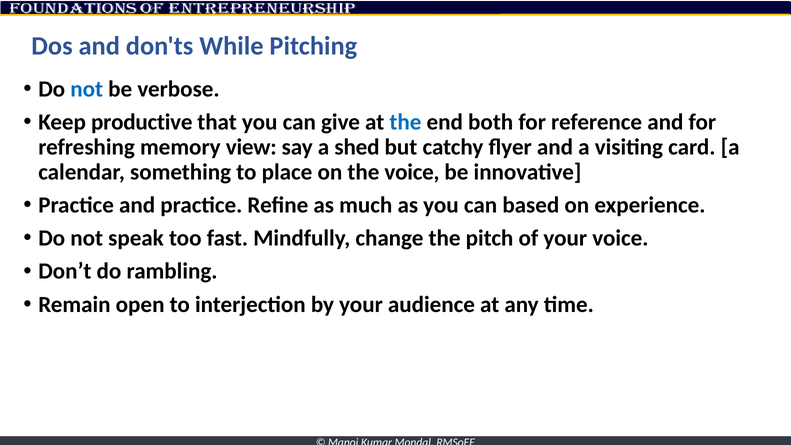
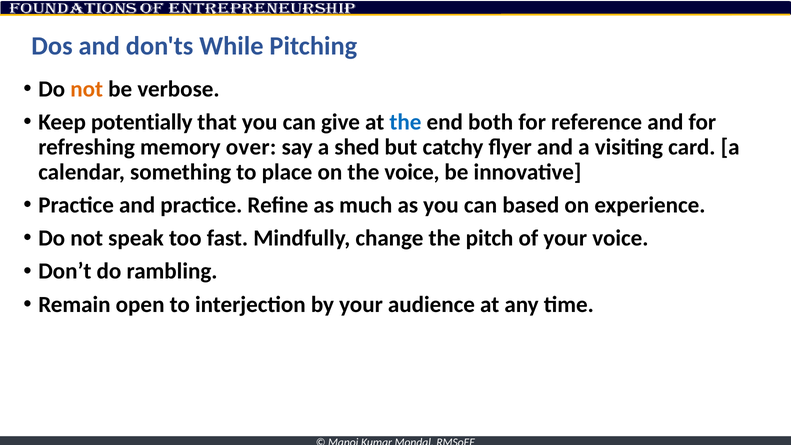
not at (87, 89) colour: blue -> orange
productive: productive -> potentially
view: view -> over
